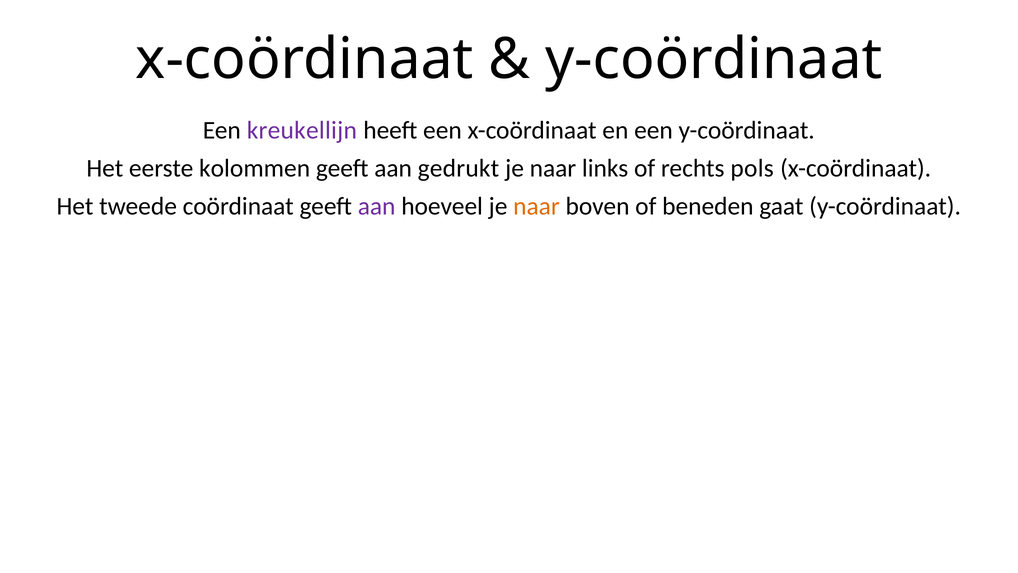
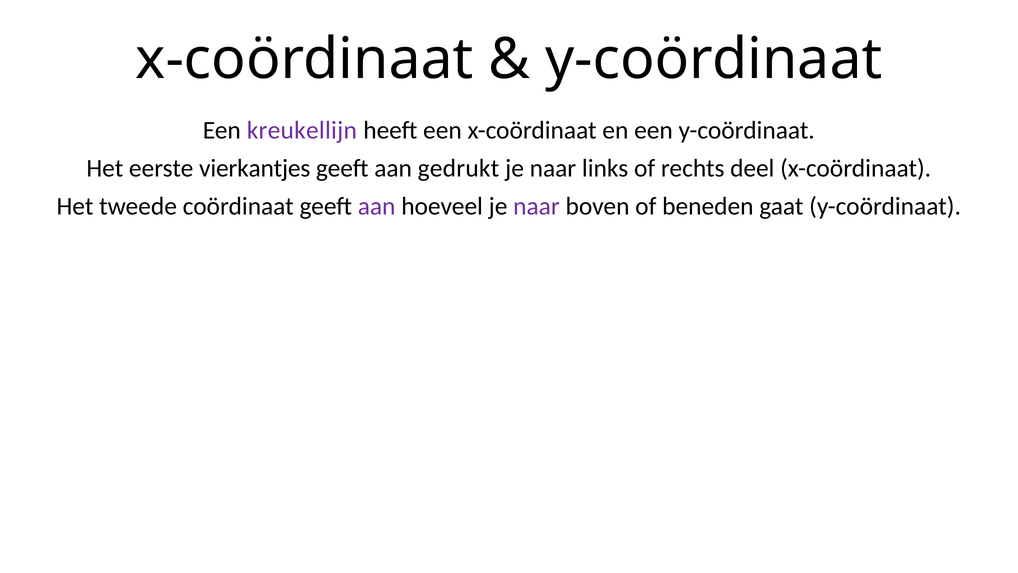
kolommen: kolommen -> vierkantjes
pols: pols -> deel
naar at (536, 206) colour: orange -> purple
